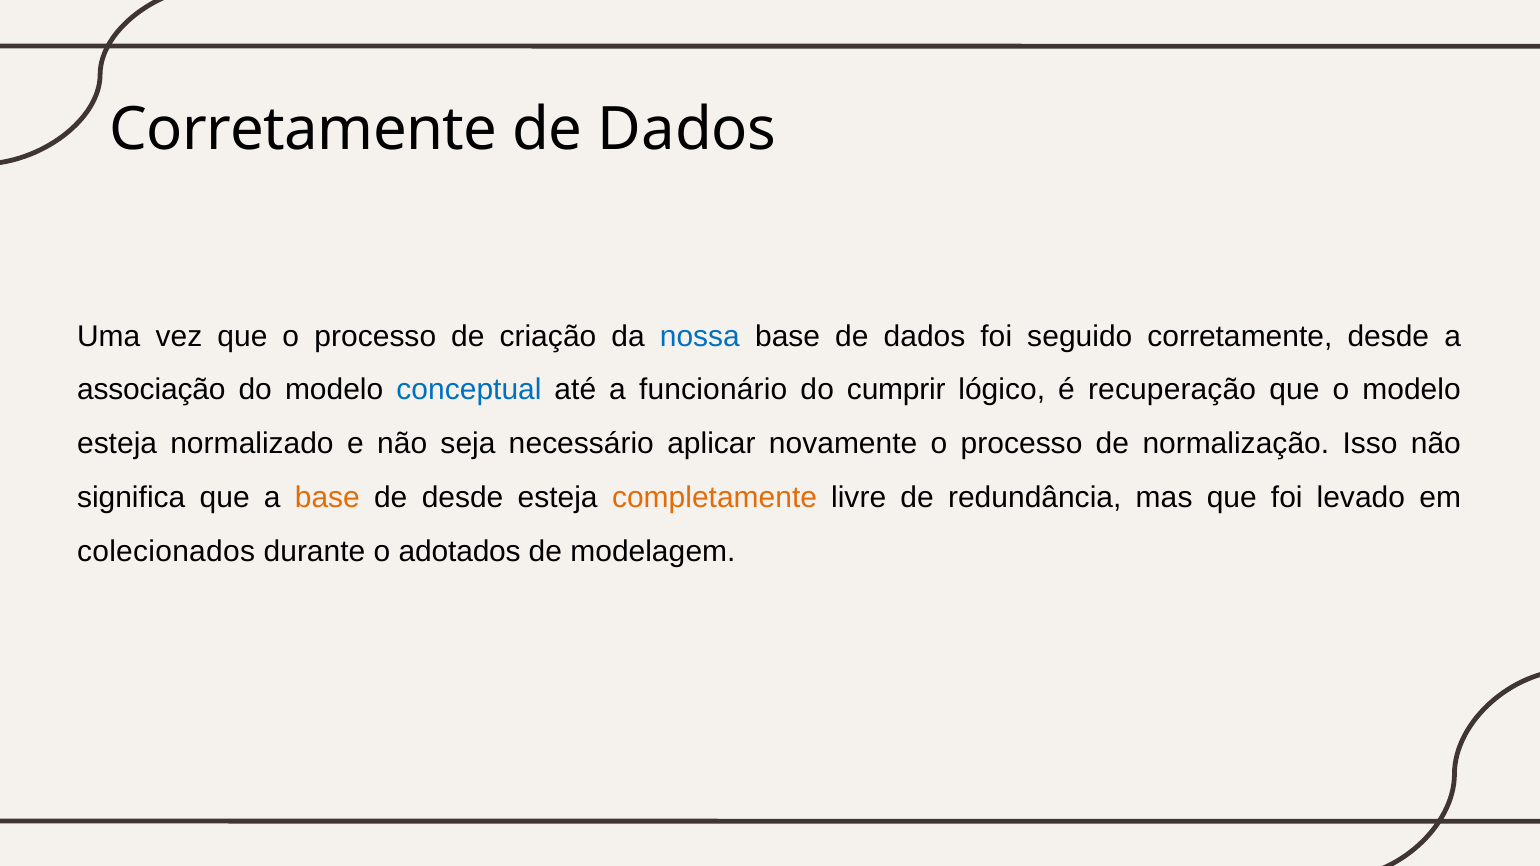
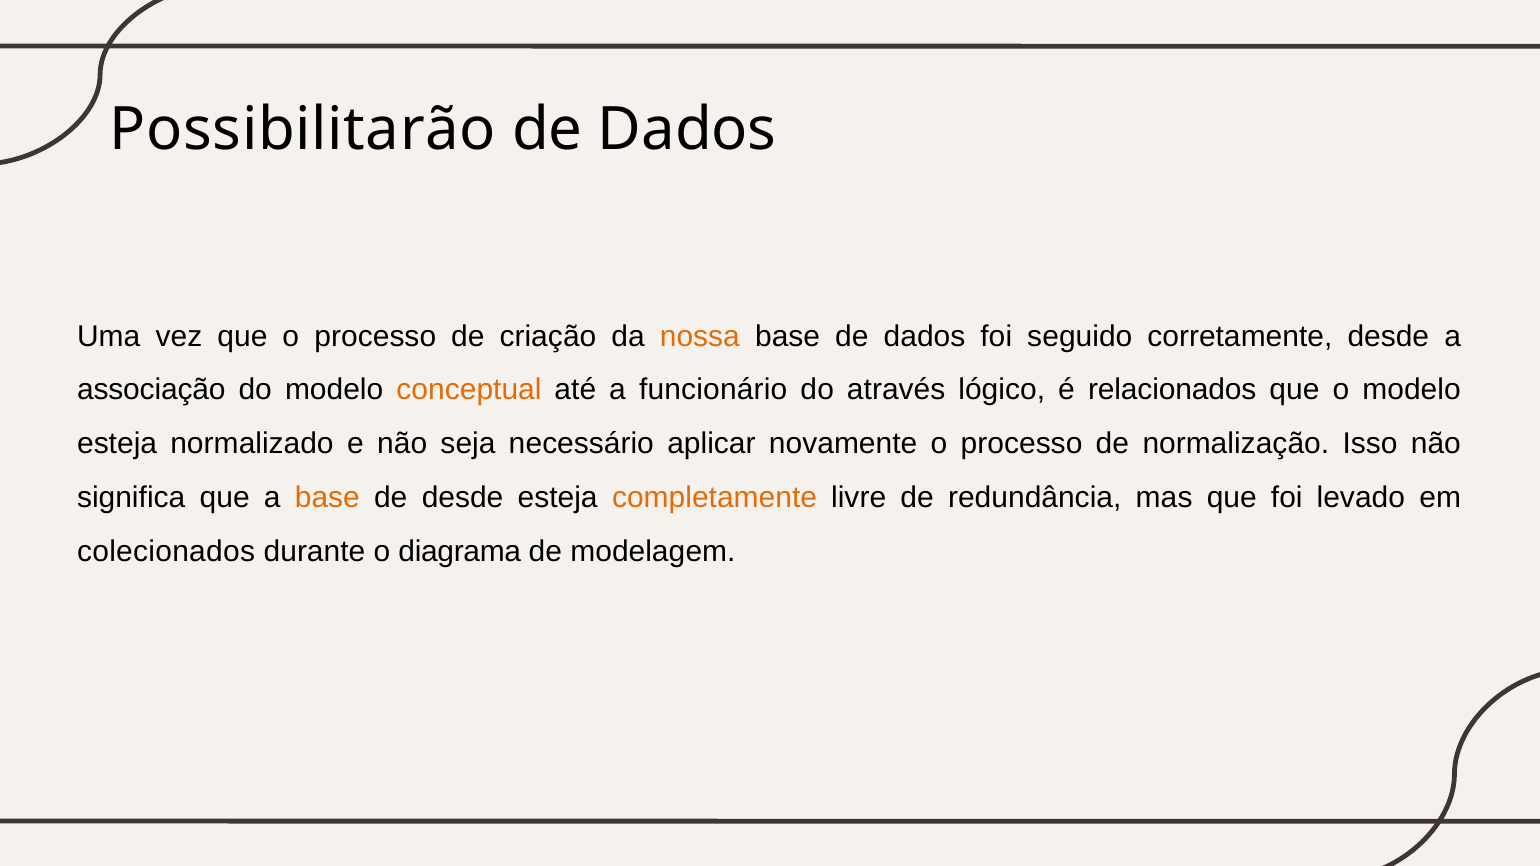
Corretamente at (304, 130): Corretamente -> Possibilitarão
nossa colour: blue -> orange
conceptual colour: blue -> orange
cumprir: cumprir -> através
recuperação: recuperação -> relacionados
adotados: adotados -> diagrama
